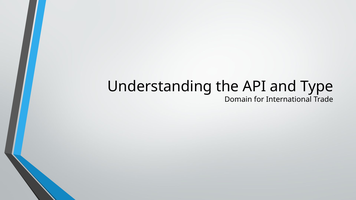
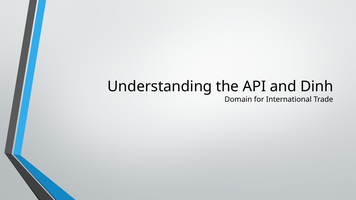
Type: Type -> Dinh
